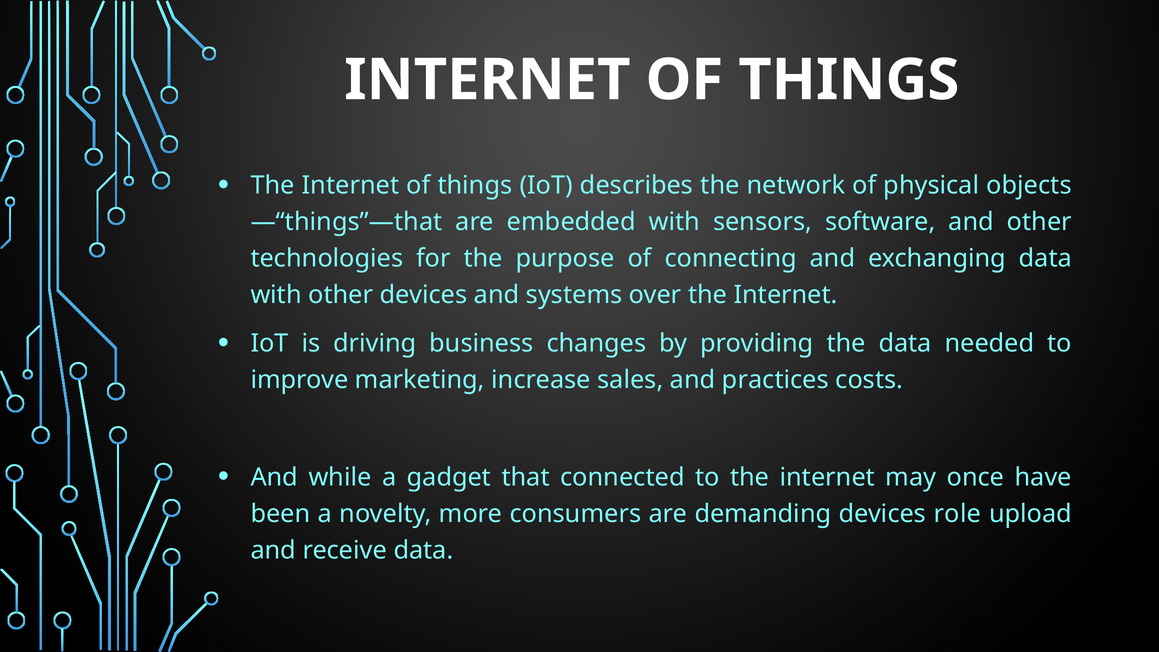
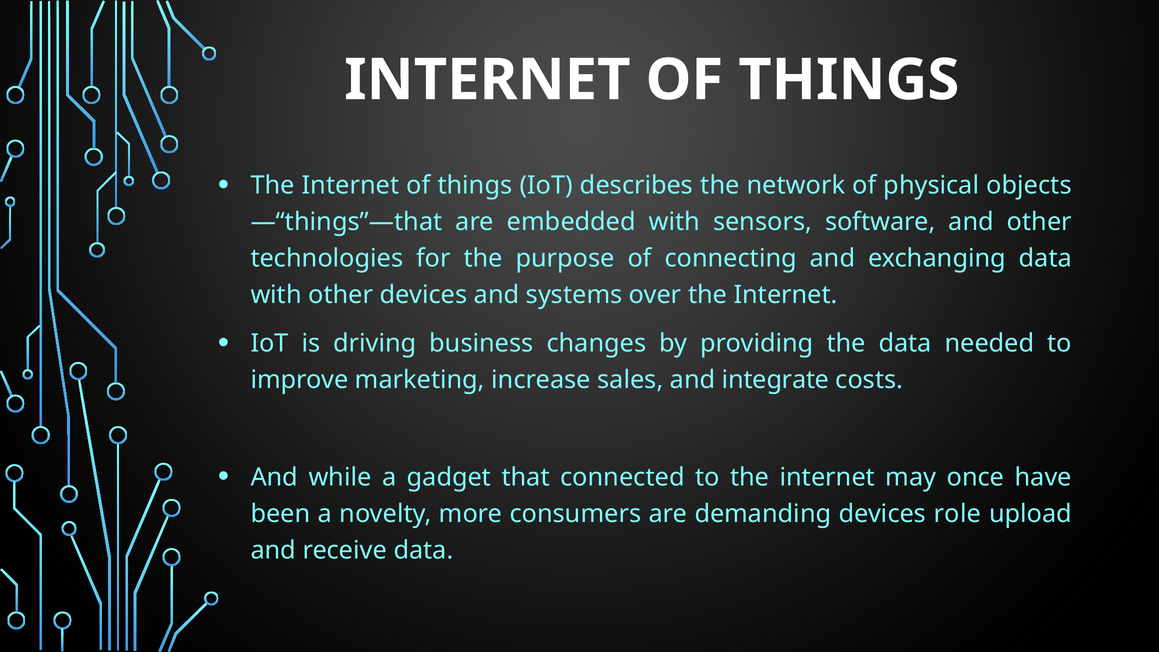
practices: practices -> integrate
